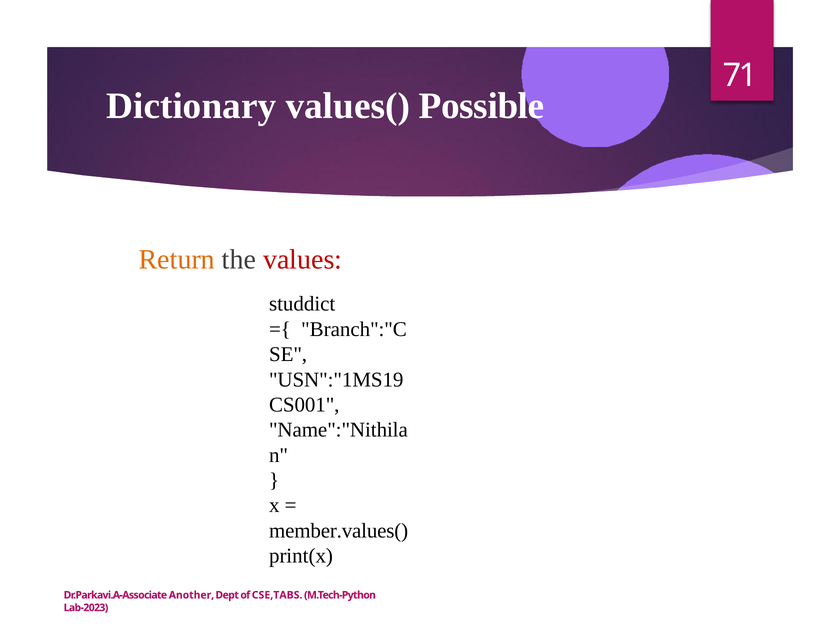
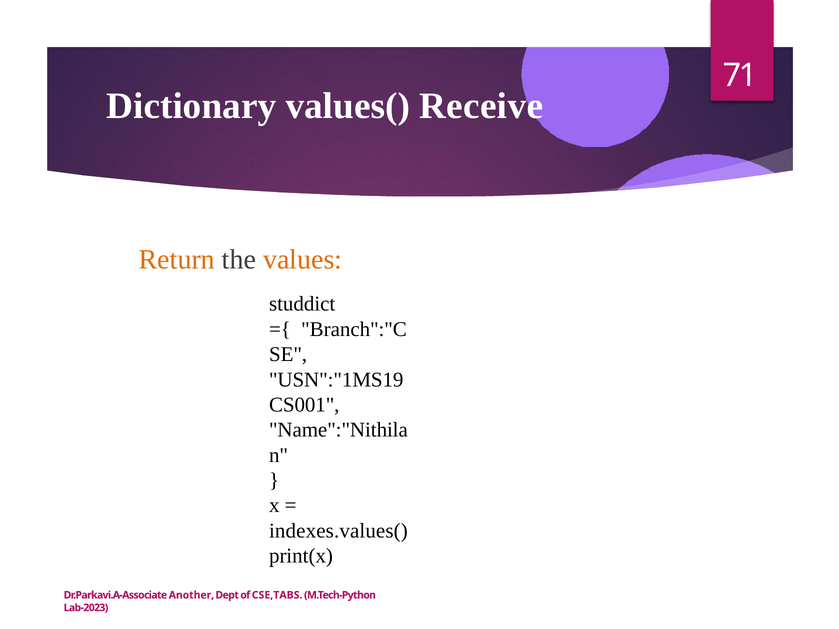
Possible: Possible -> Receive
values colour: red -> orange
member.values(: member.values( -> indexes.values(
